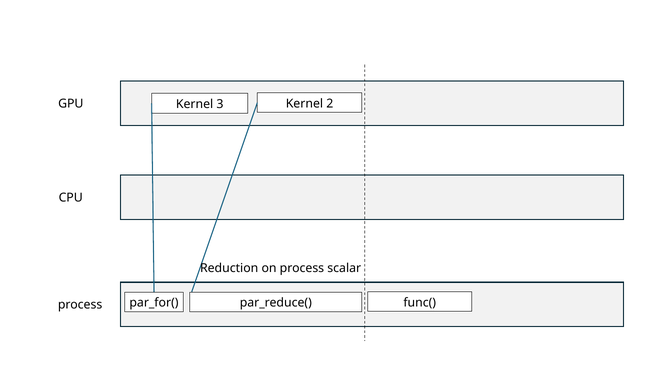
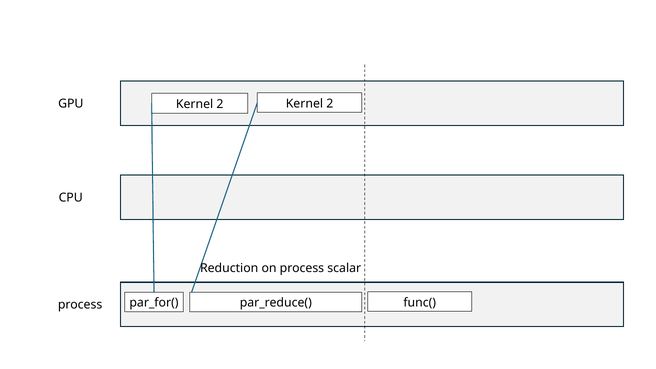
3 at (220, 104): 3 -> 2
